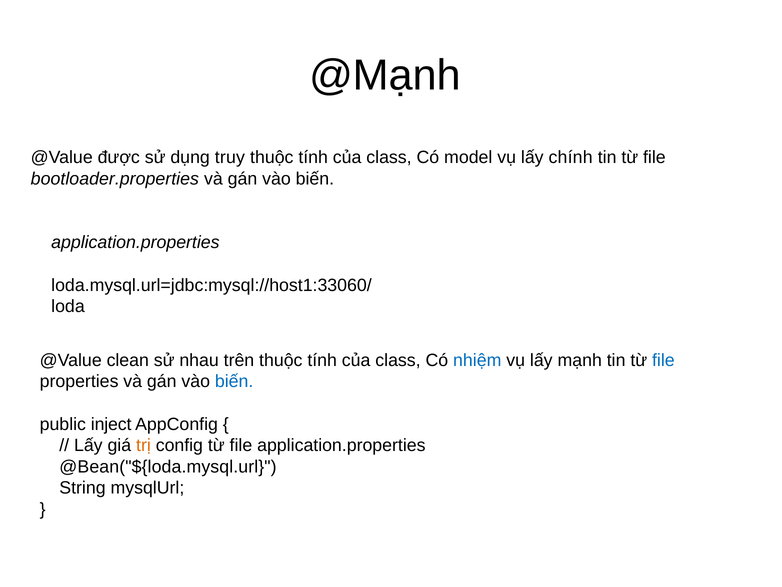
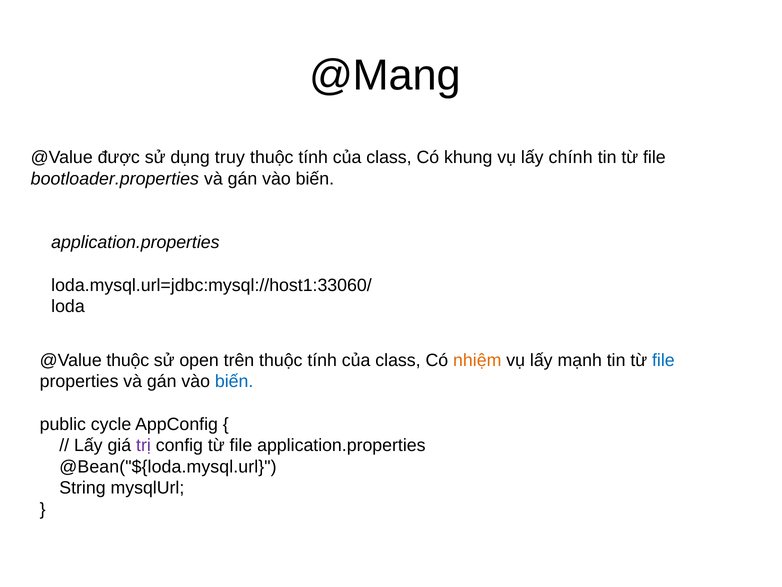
@Mạnh: @Mạnh -> @Mang
model: model -> khung
@Value clean: clean -> thuộc
nhau: nhau -> open
nhiệm colour: blue -> orange
inject: inject -> cycle
trị colour: orange -> purple
